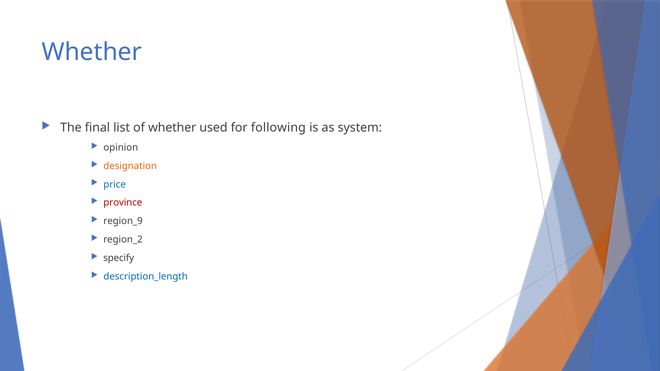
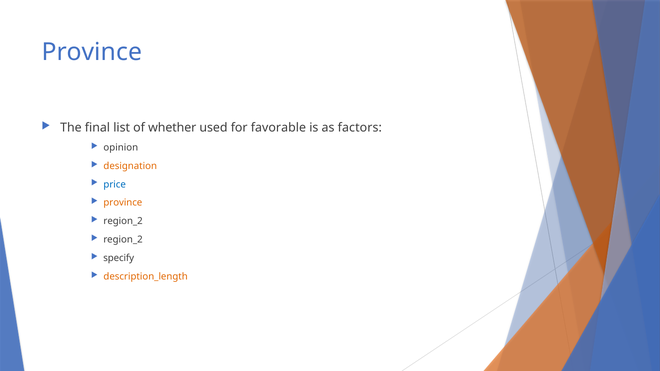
Whether at (92, 52): Whether -> Province
following: following -> favorable
system: system -> factors
province at (123, 203) colour: red -> orange
region_9 at (123, 221): region_9 -> region_2
description_length colour: blue -> orange
